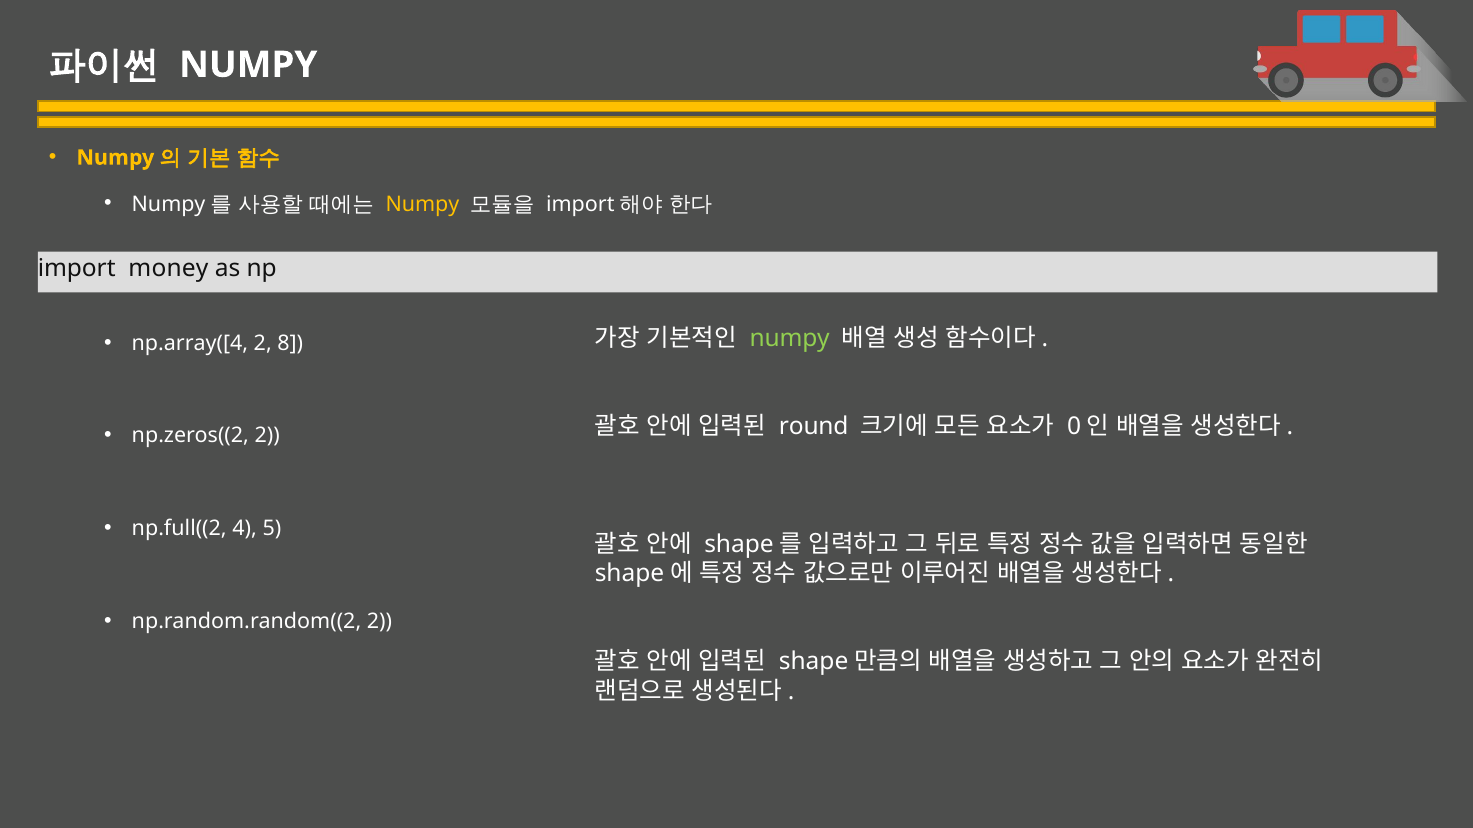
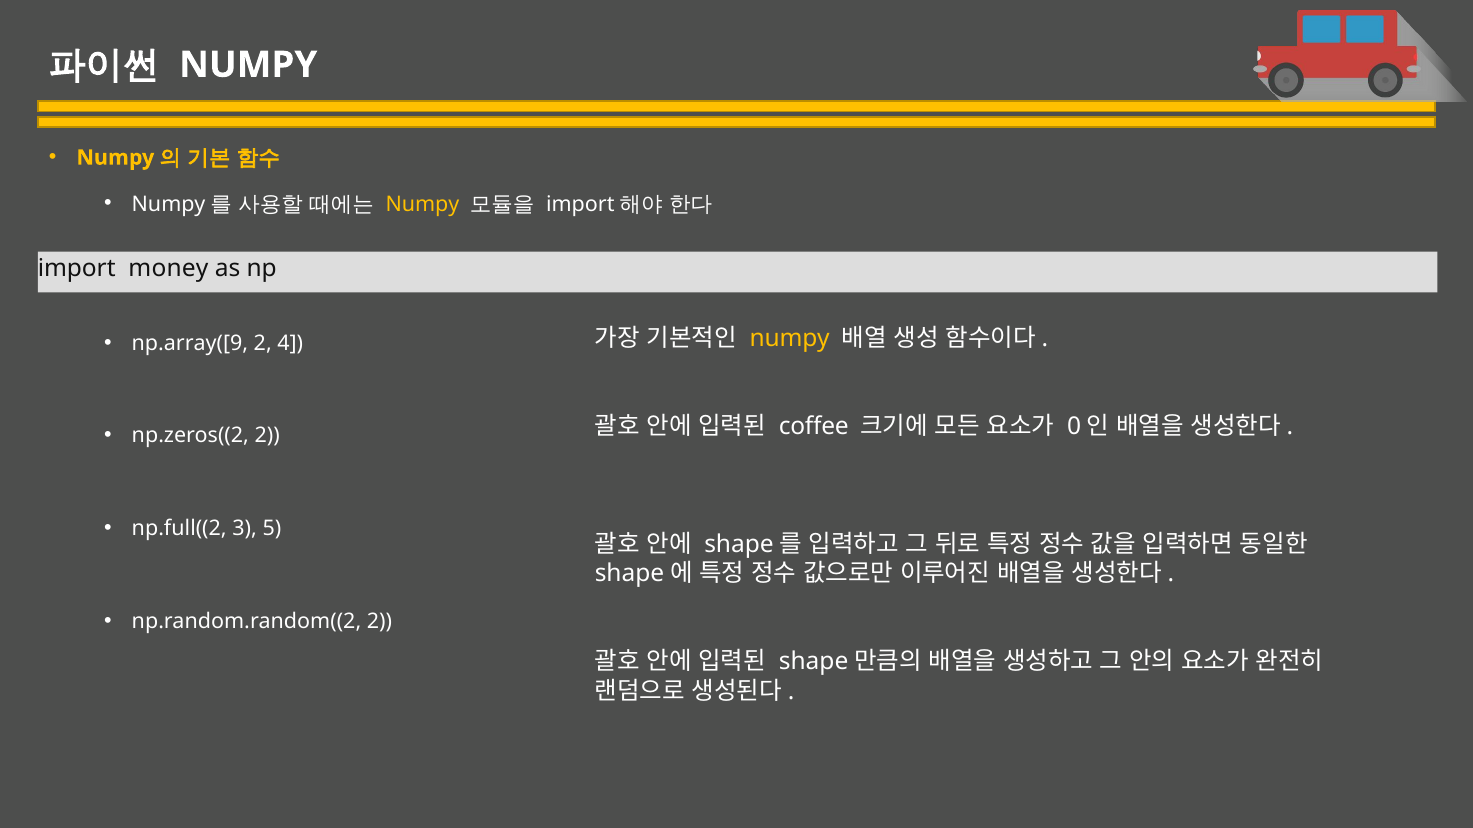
numpy at (790, 338) colour: light green -> yellow
np.array([4: np.array([4 -> np.array([9
8: 8 -> 4
round: round -> coffee
4: 4 -> 3
